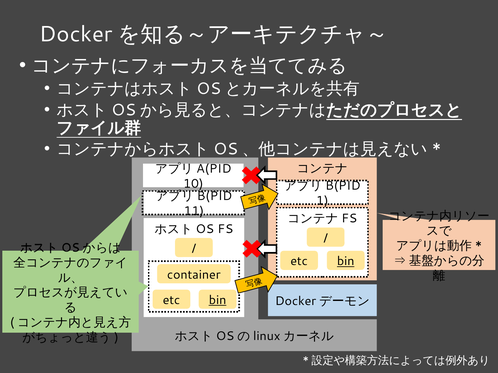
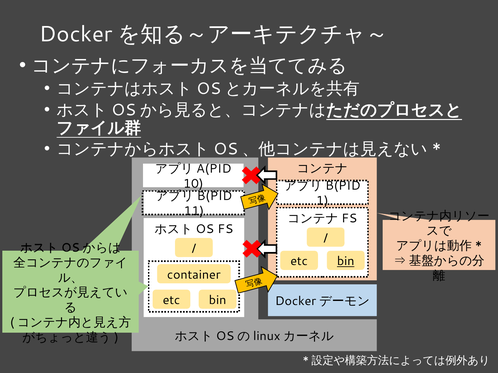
bin at (218, 300) underline: present -> none
